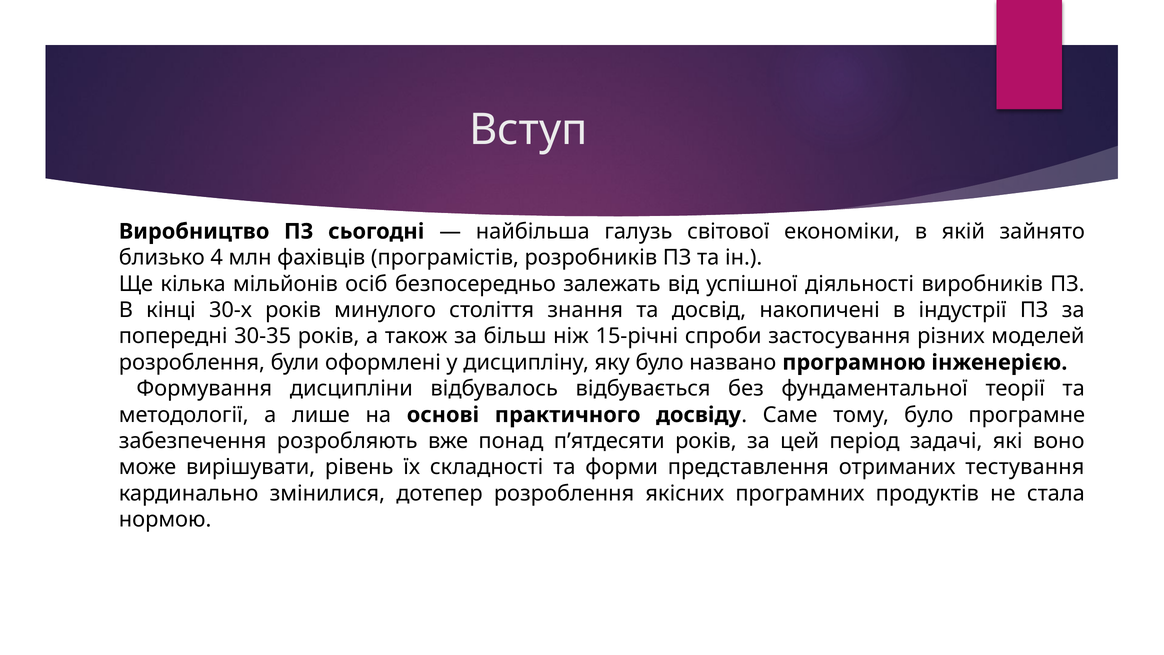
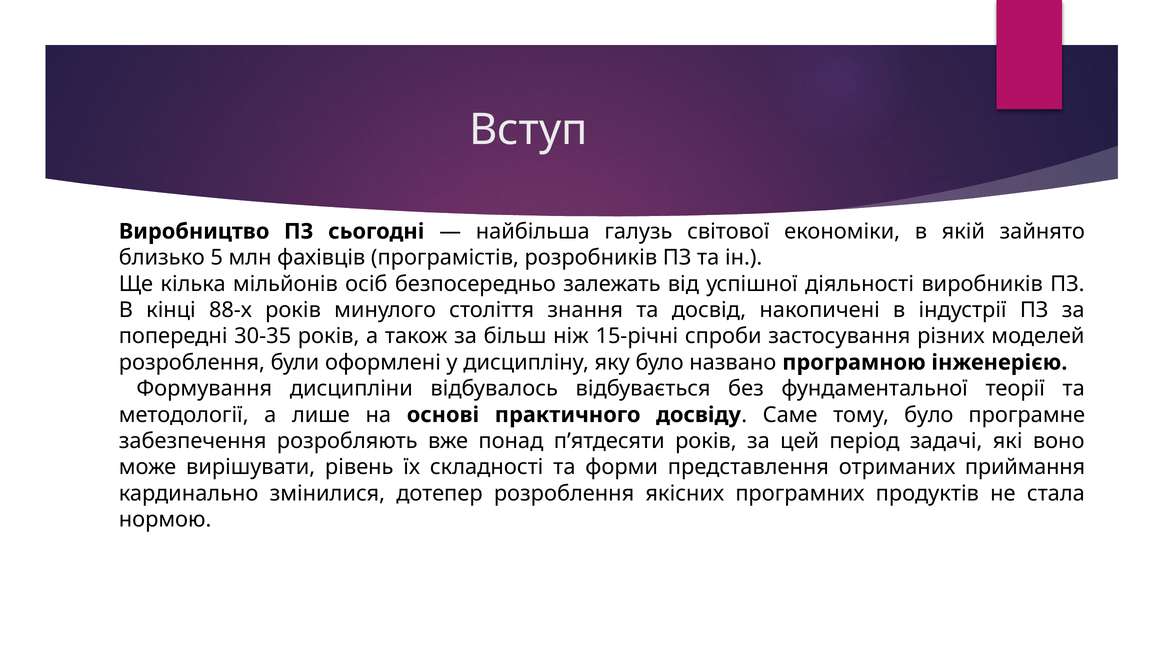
4: 4 -> 5
30-х: 30-х -> 88-х
тестування: тестування -> приймання
